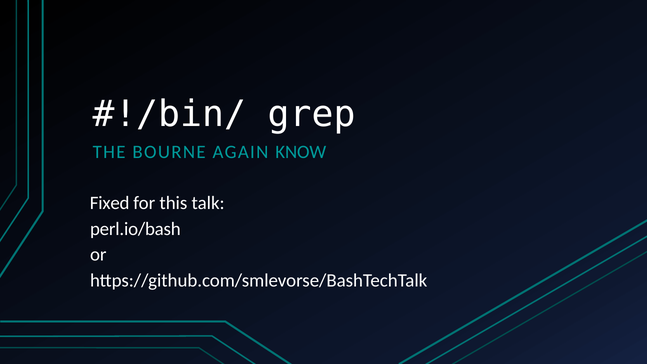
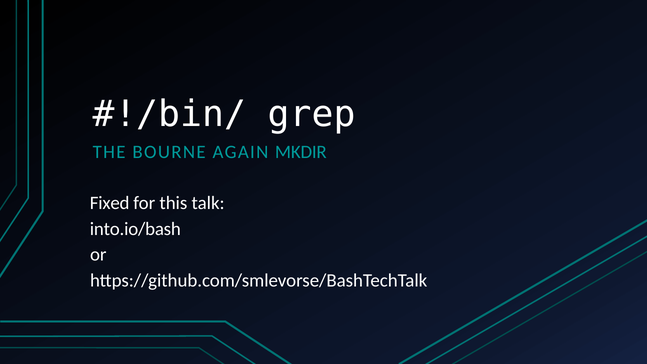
KNOW: KNOW -> MKDIR
perl.io/bash: perl.io/bash -> into.io/bash
